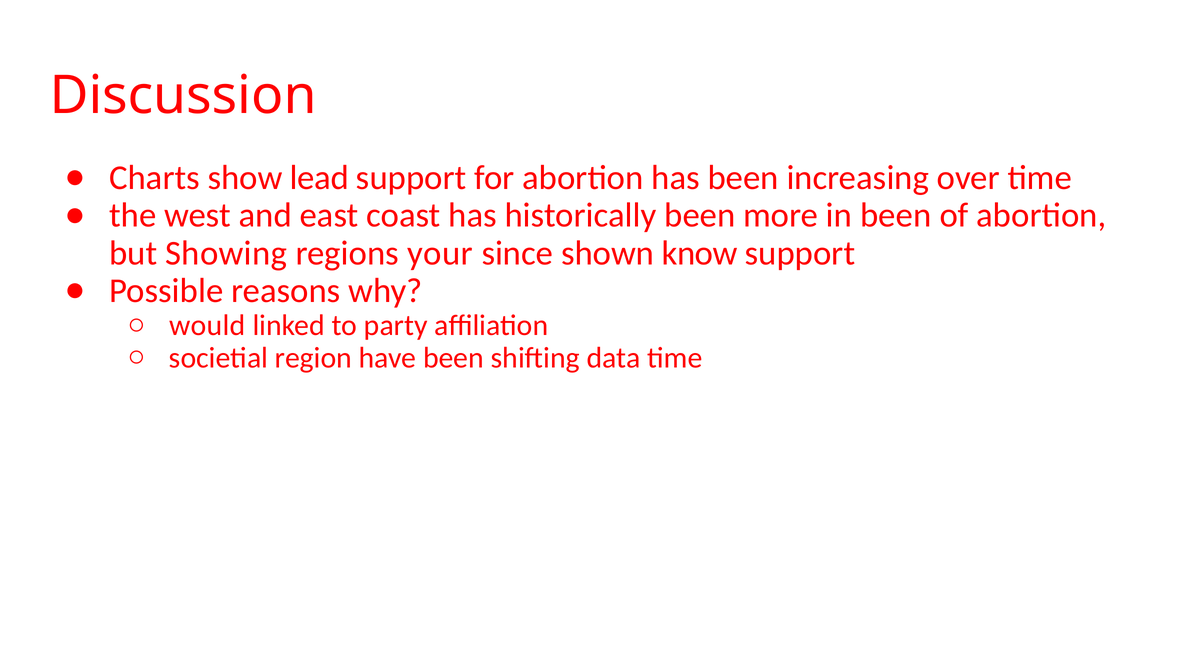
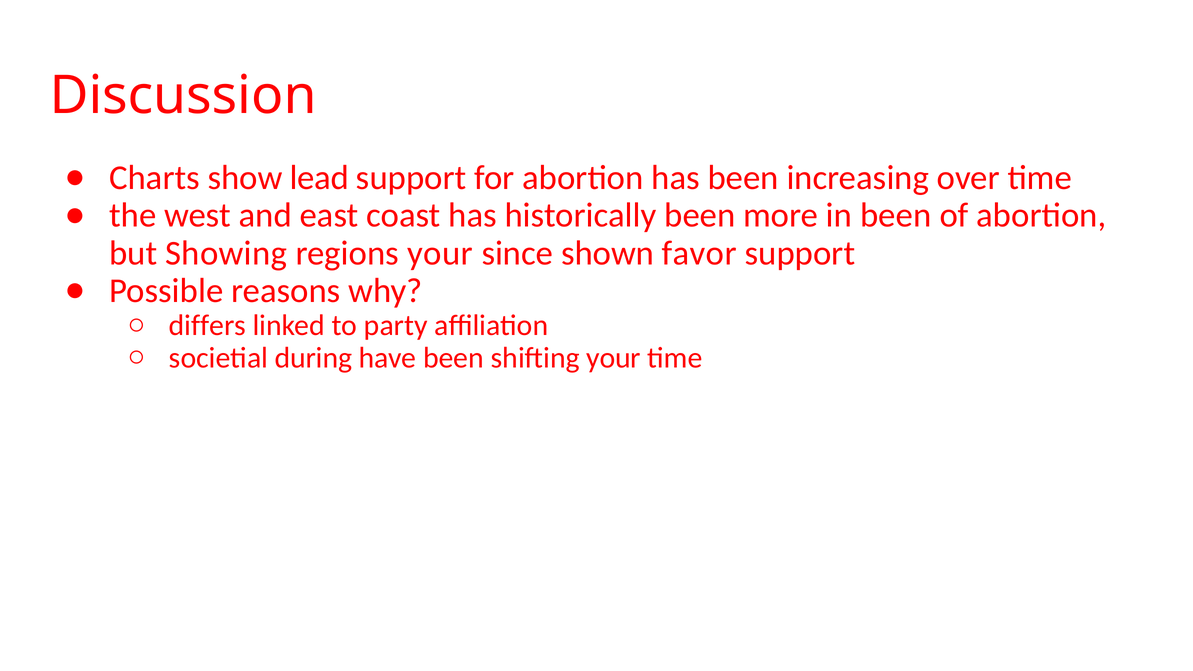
know: know -> favor
would: would -> differs
region: region -> during
shifting data: data -> your
